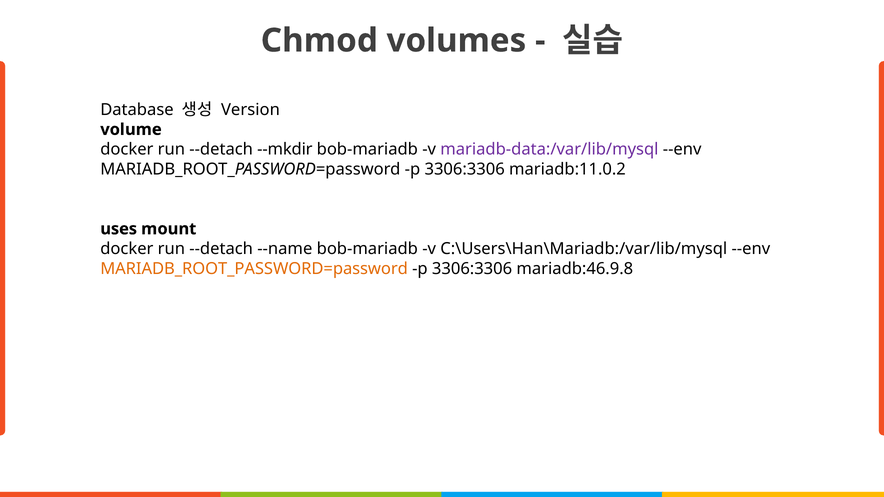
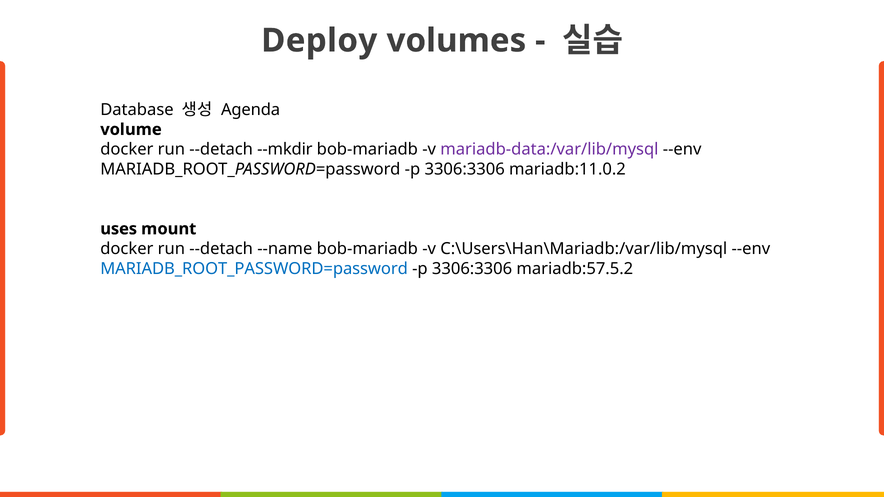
Chmod: Chmod -> Deploy
Version: Version -> Agenda
MARIADB_ROOT_PASSWORD=password at (254, 269) colour: orange -> blue
mariadb:46.9.8: mariadb:46.9.8 -> mariadb:57.5.2
